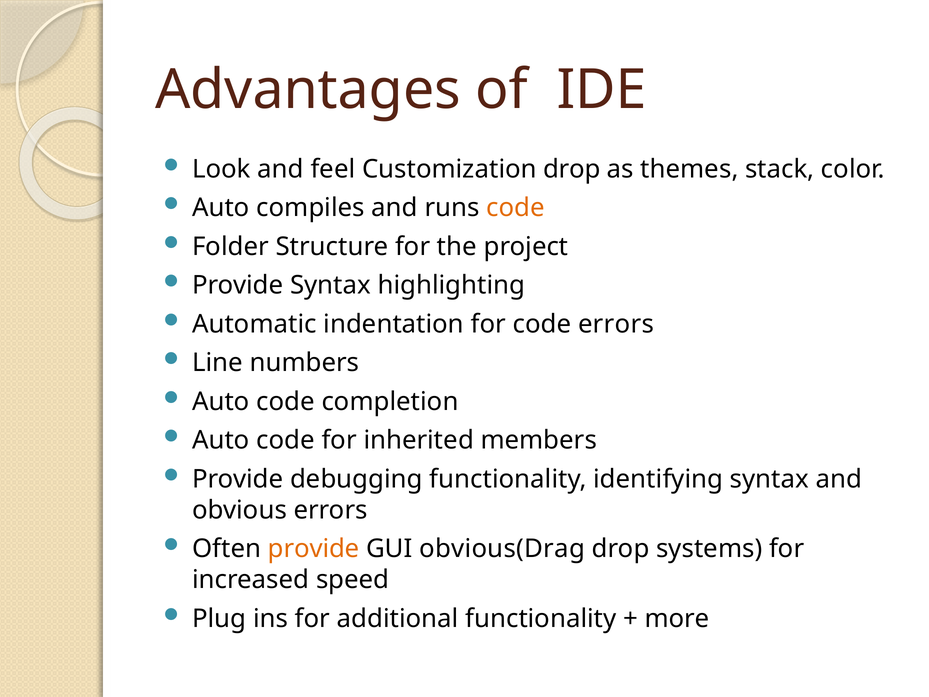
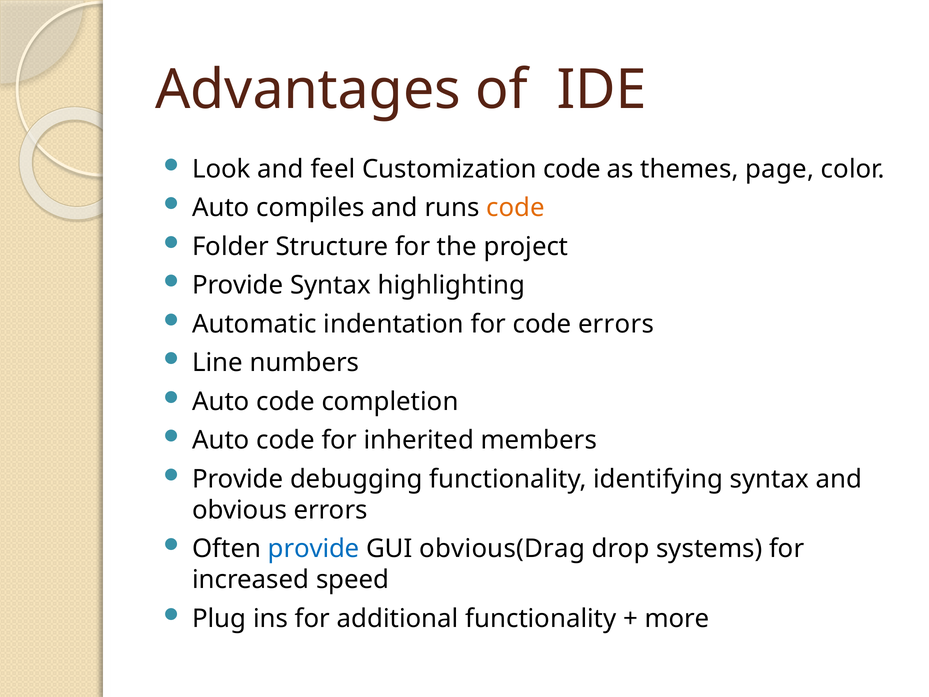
Customization drop: drop -> code
stack: stack -> page
provide at (314, 549) colour: orange -> blue
